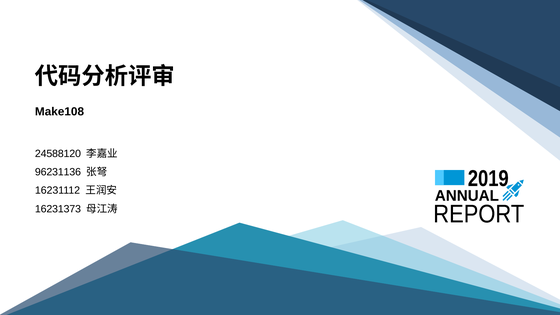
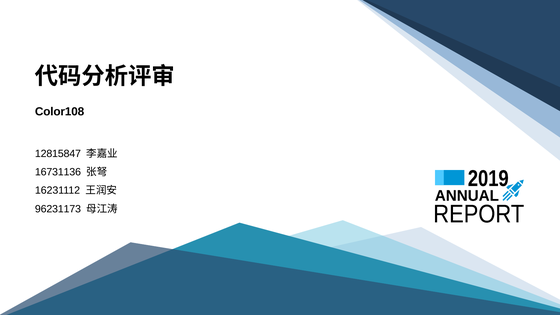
Make108: Make108 -> Color108
24588120: 24588120 -> 12815847
96231136: 96231136 -> 16731136
16231373: 16231373 -> 96231173
